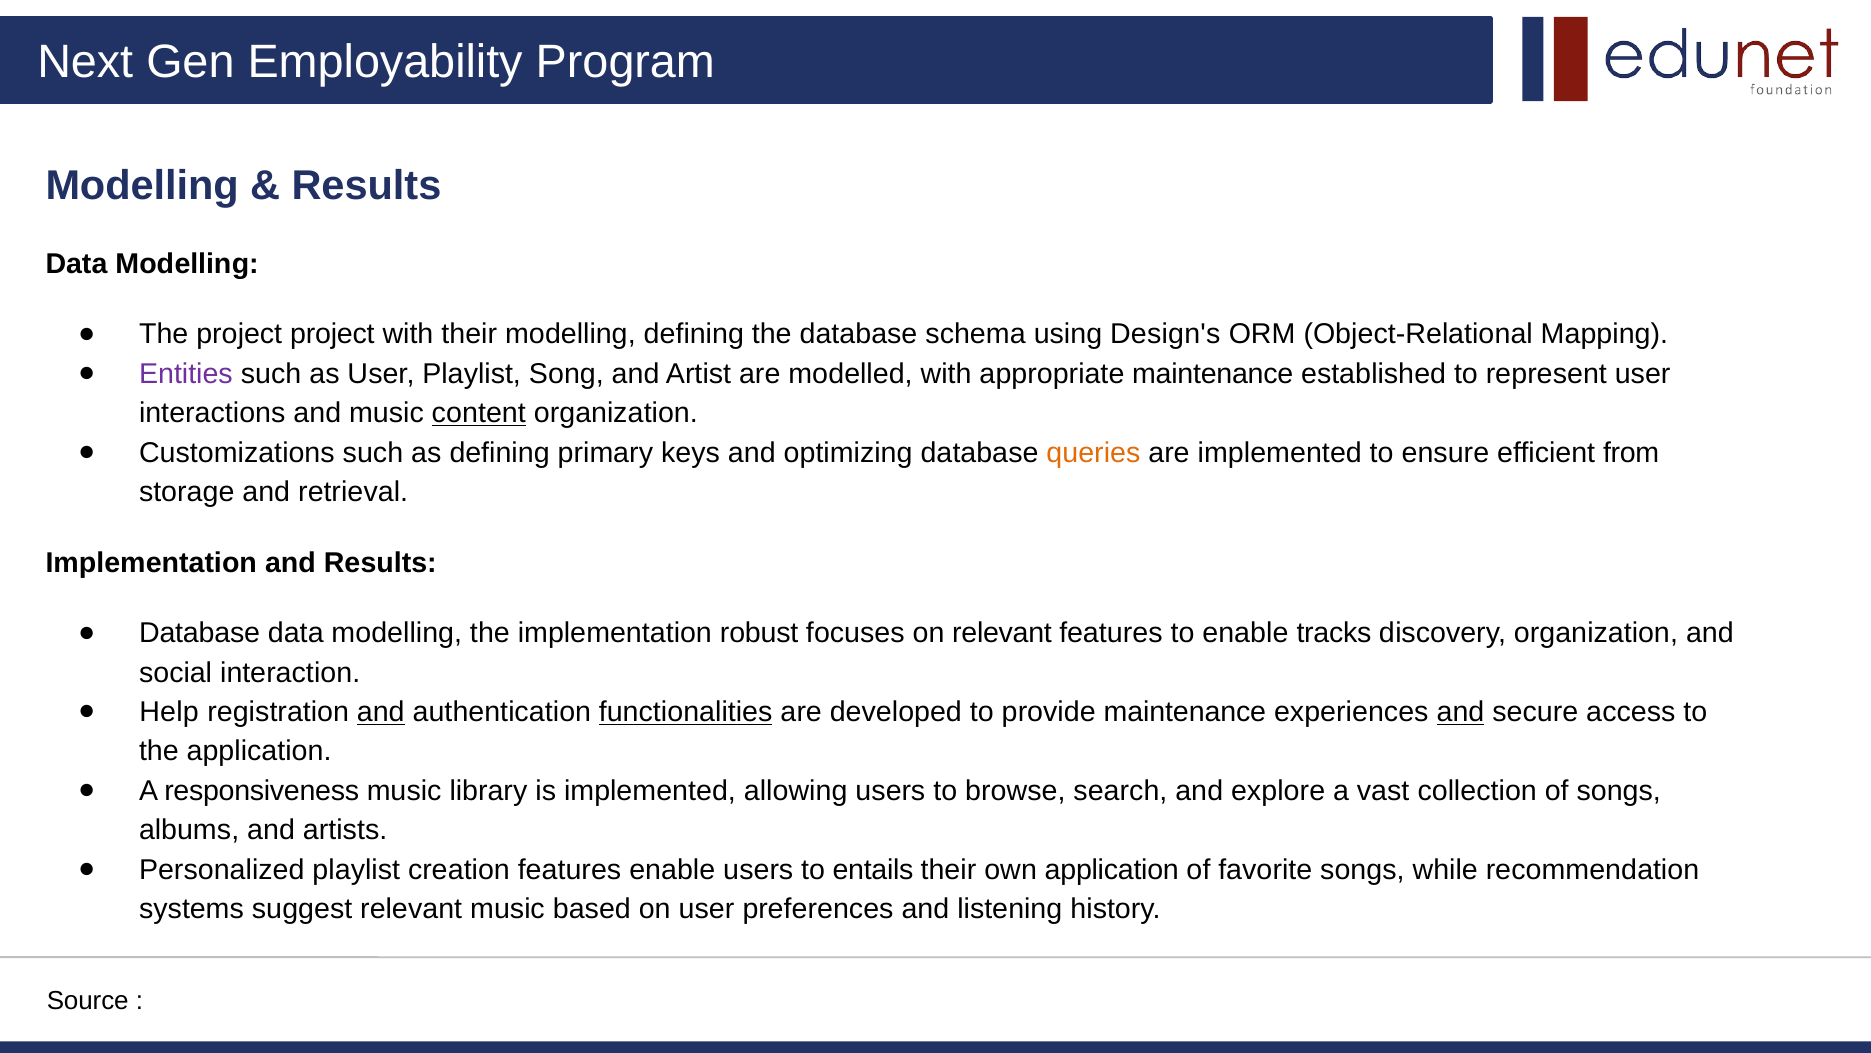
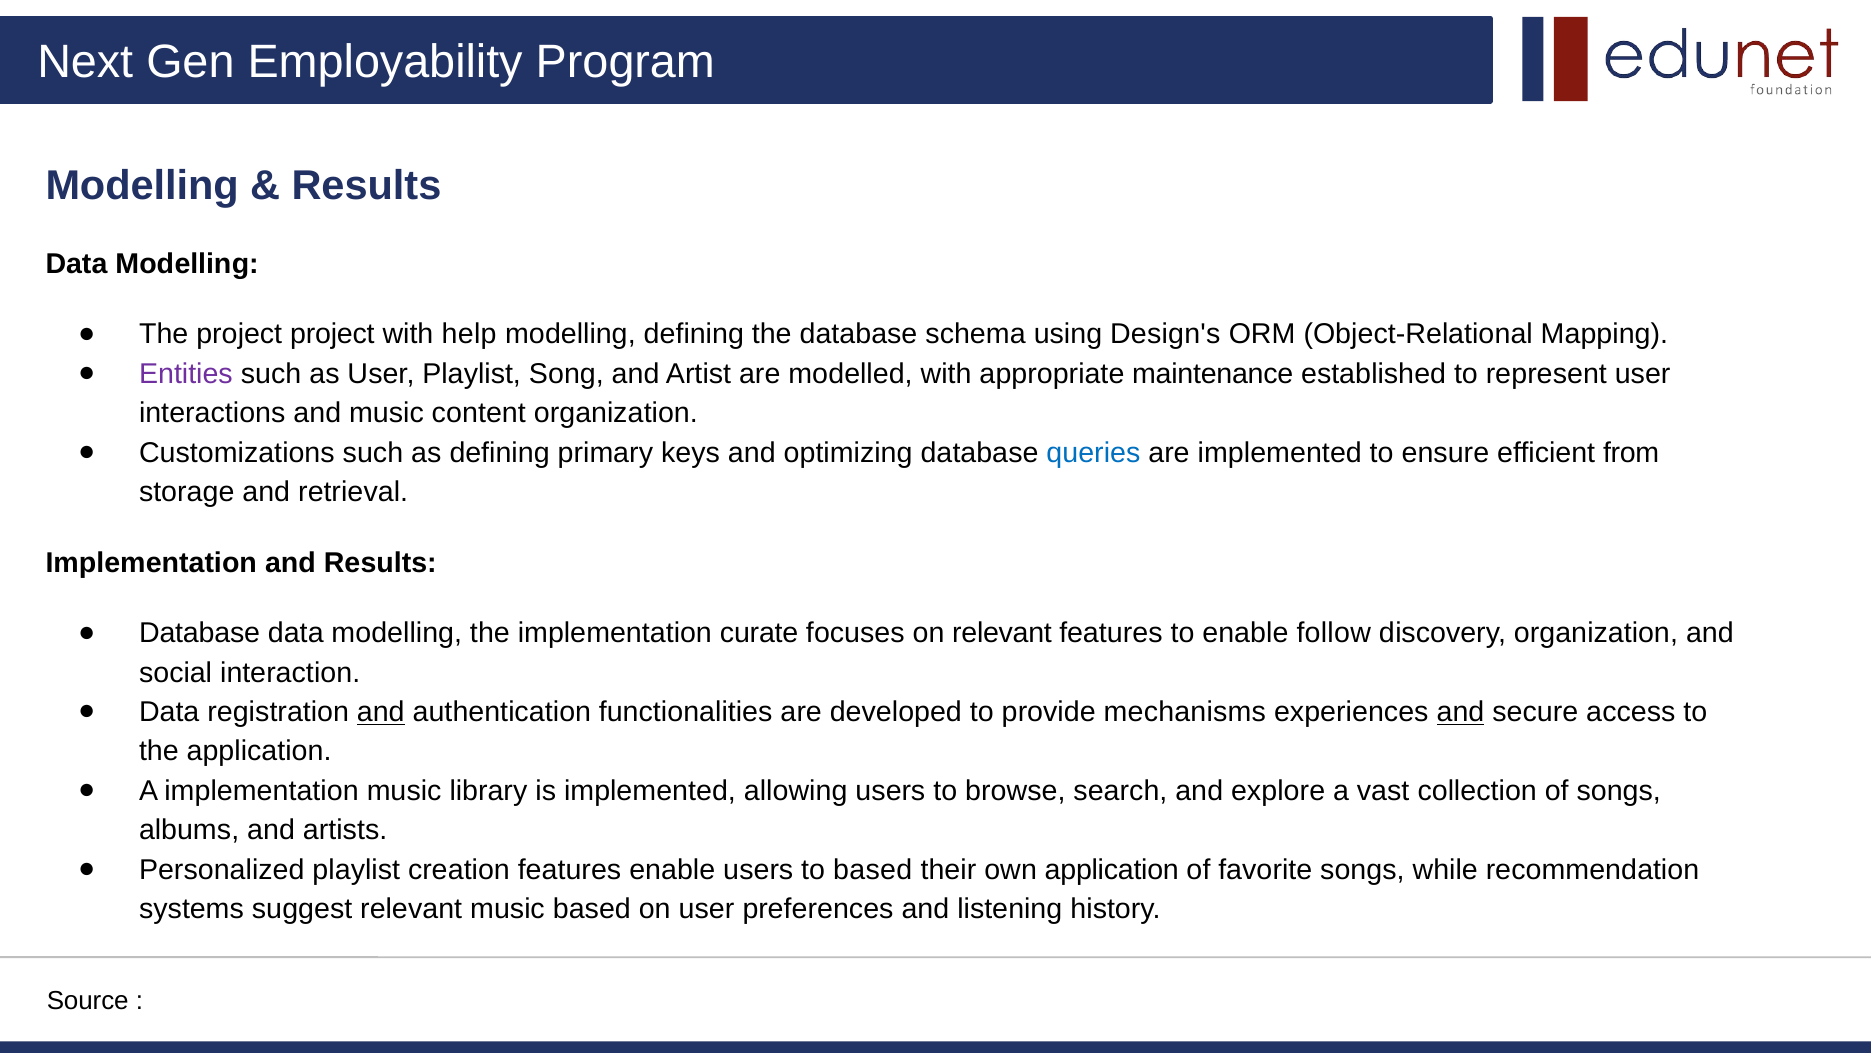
with their: their -> help
content underline: present -> none
queries colour: orange -> blue
robust: robust -> curate
tracks: tracks -> follow
Help at (169, 712): Help -> Data
functionalities underline: present -> none
provide maintenance: maintenance -> mechanisms
A responsiveness: responsiveness -> implementation
to entails: entails -> based
